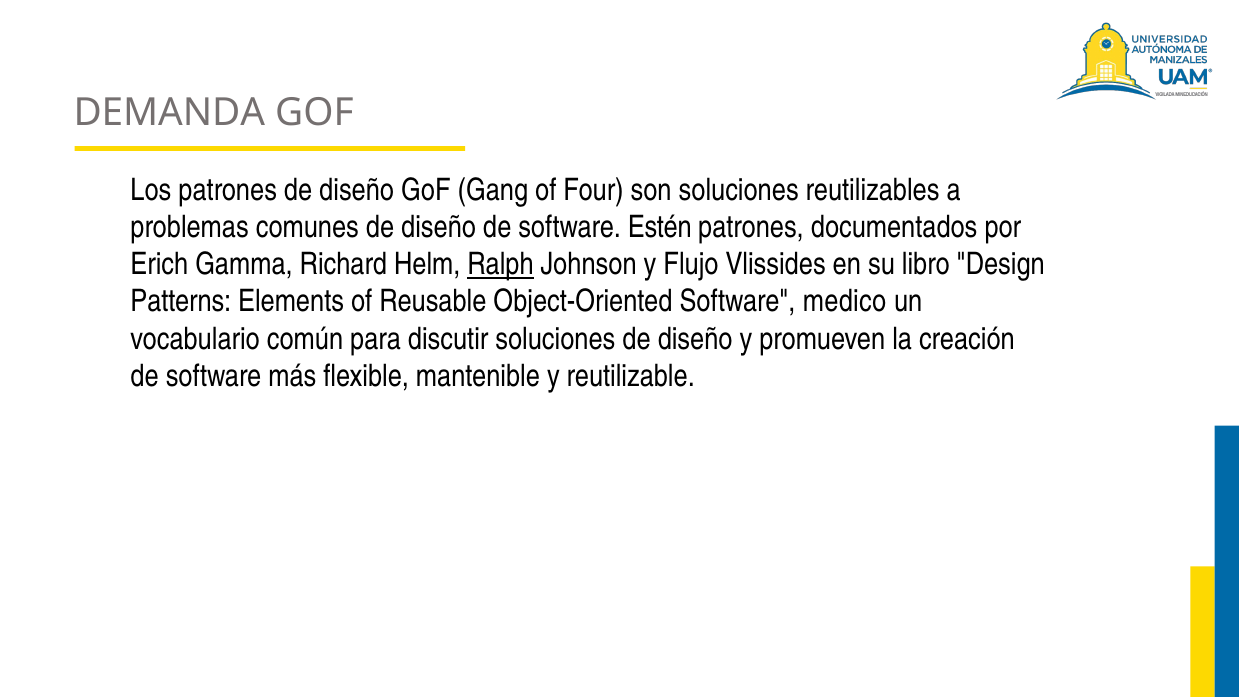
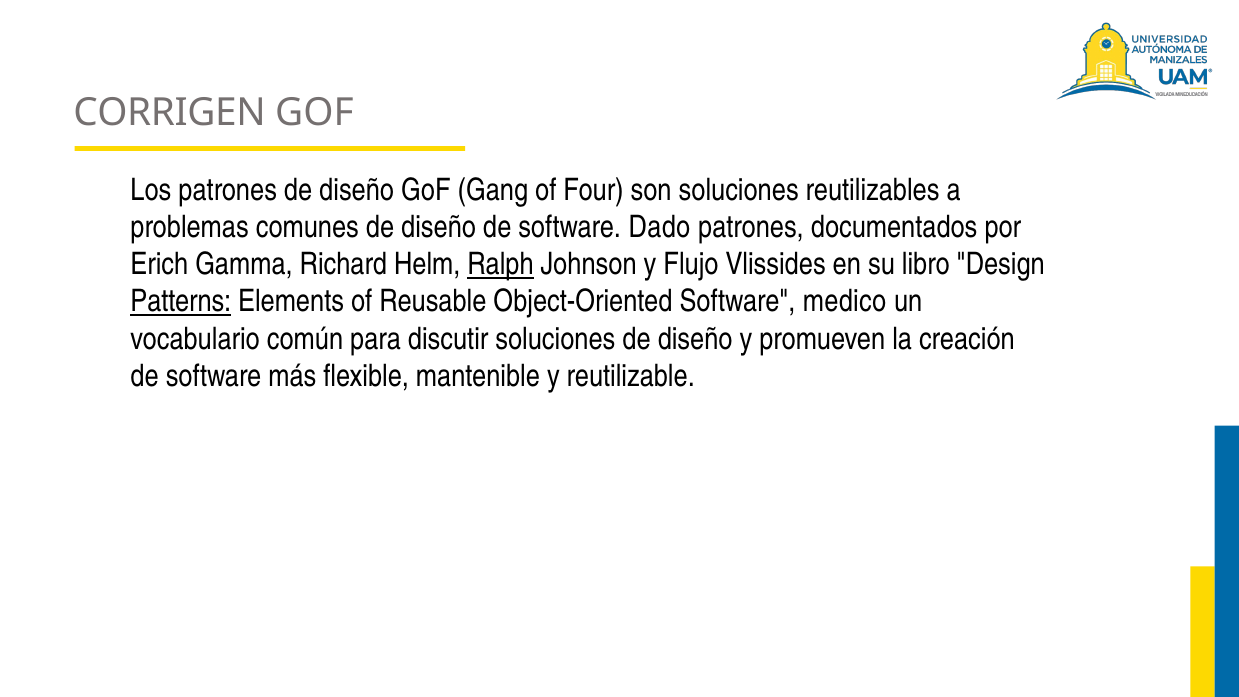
DEMANDA: DEMANDA -> CORRIGEN
Estén: Estén -> Dado
Patterns underline: none -> present
